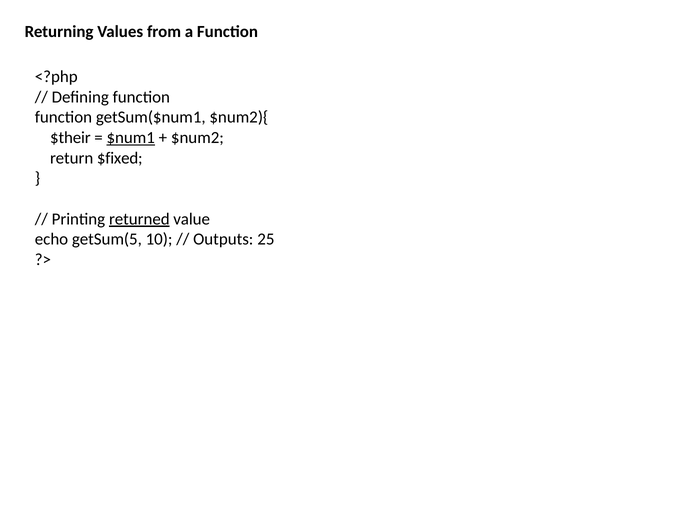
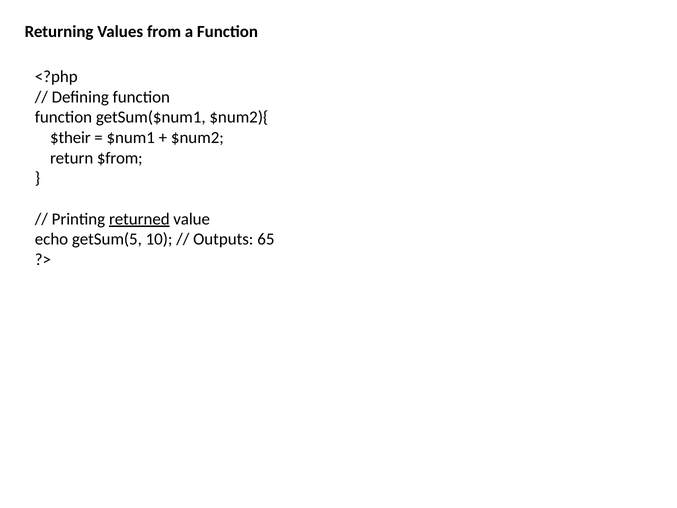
$num1 underline: present -> none
$fixed: $fixed -> $from
25: 25 -> 65
